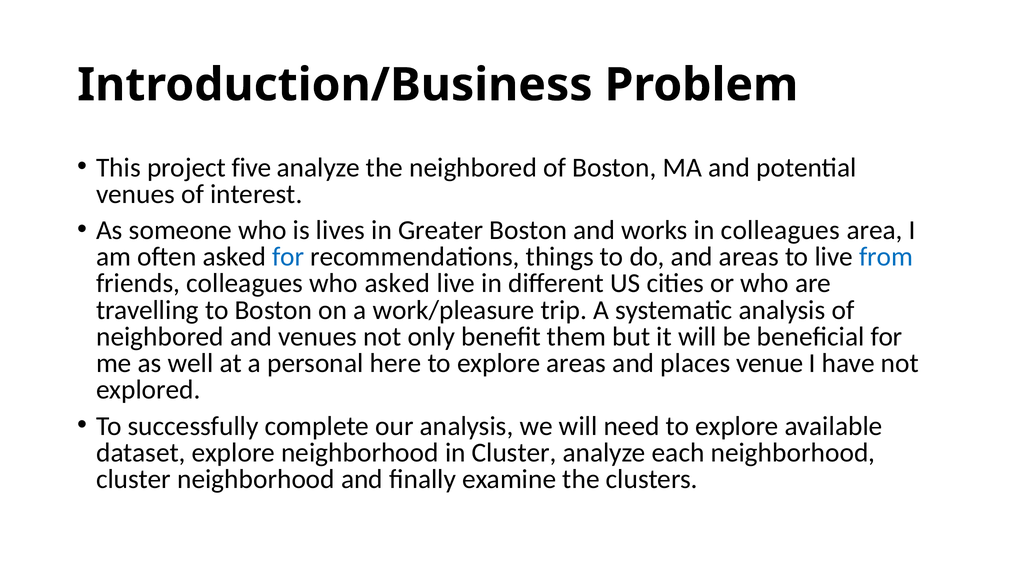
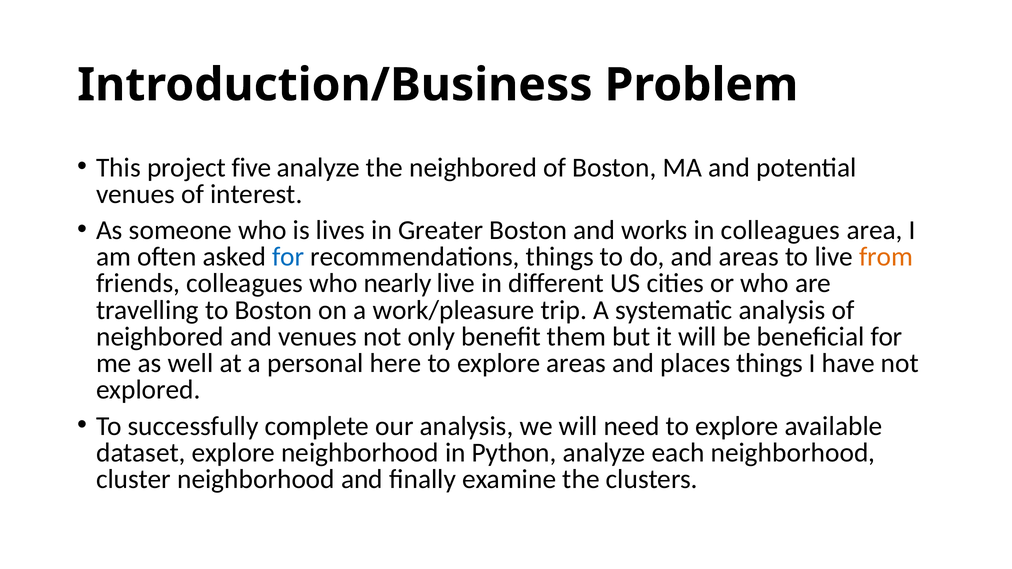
from colour: blue -> orange
who asked: asked -> nearly
places venue: venue -> things
in Cluster: Cluster -> Python
